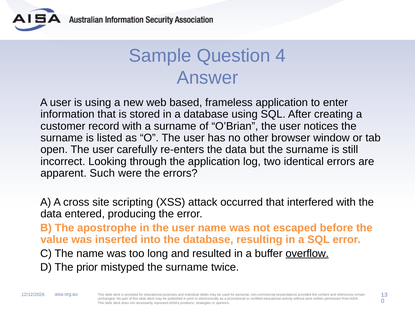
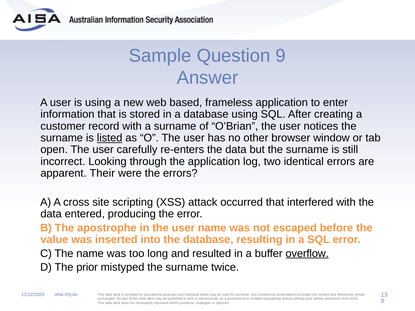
4: 4 -> 9
listed underline: none -> present
Such: Such -> Their
